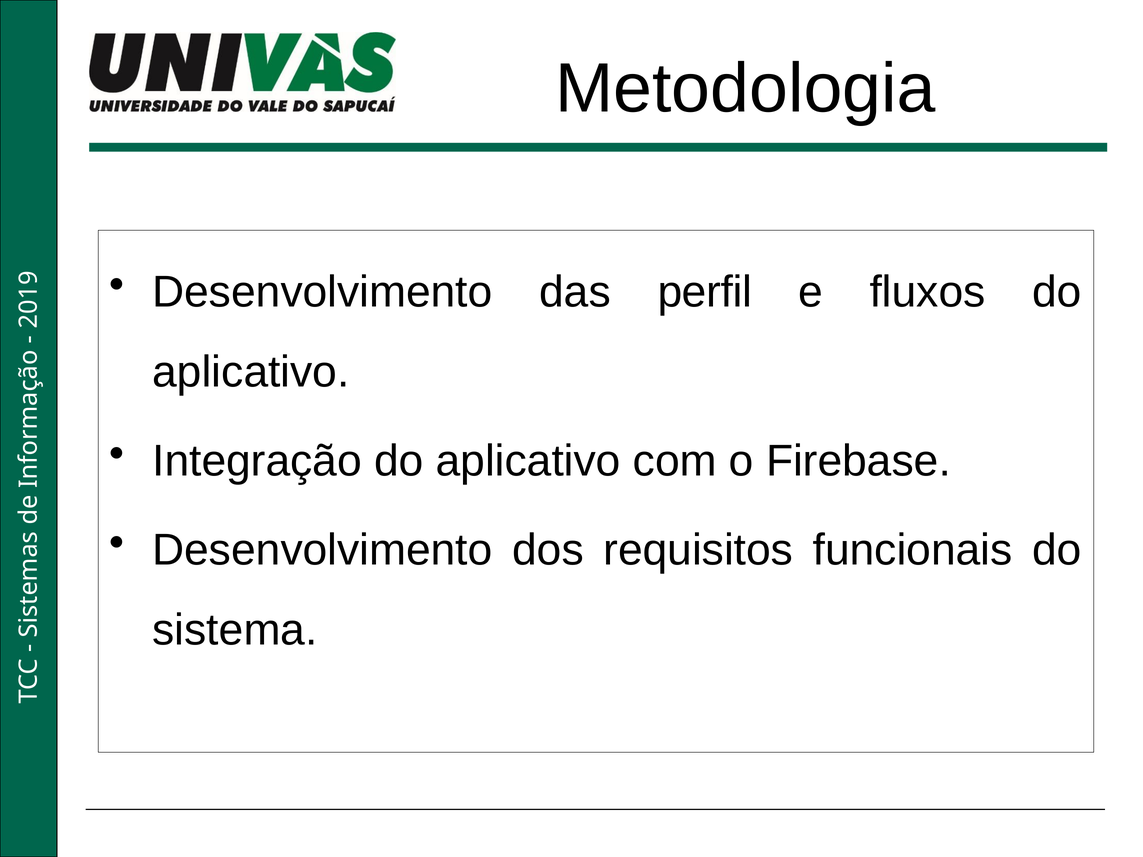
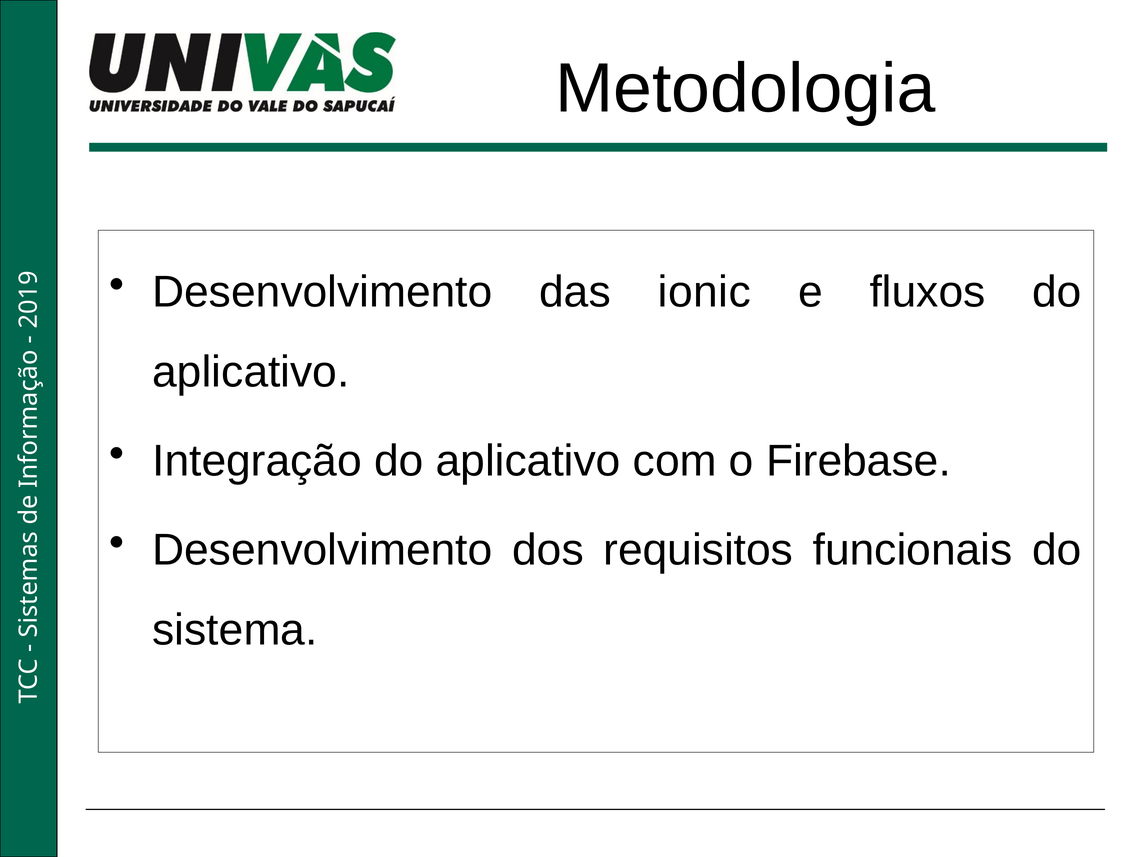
perfil: perfil -> ionic
